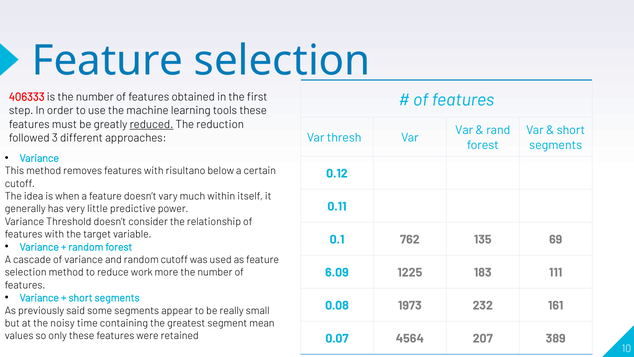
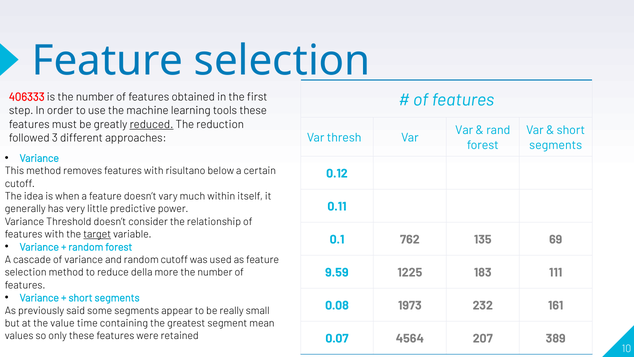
target underline: none -> present
6.09: 6.09 -> 9.59
work: work -> della
noisy: noisy -> value
